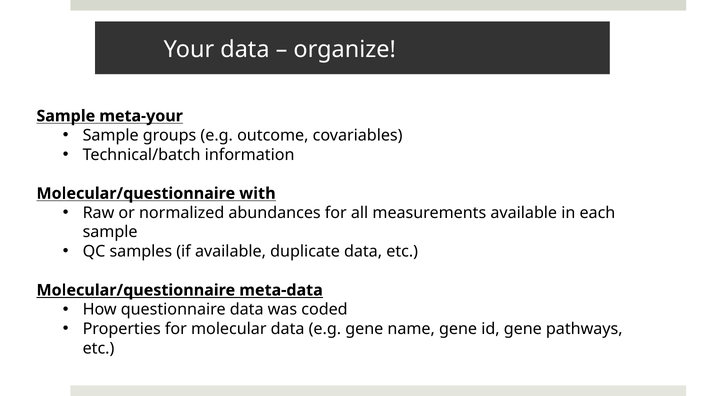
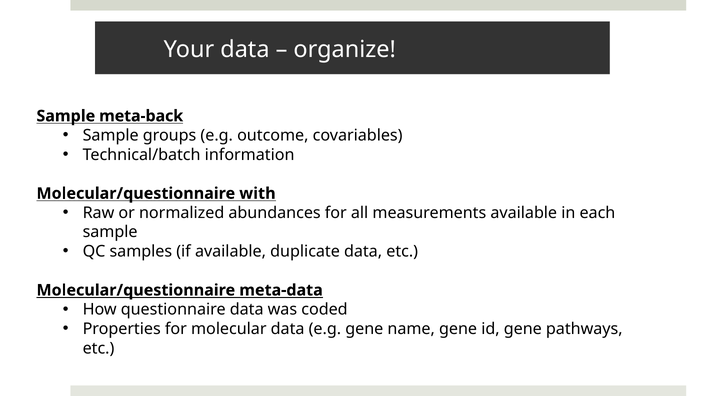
meta-your: meta-your -> meta-back
